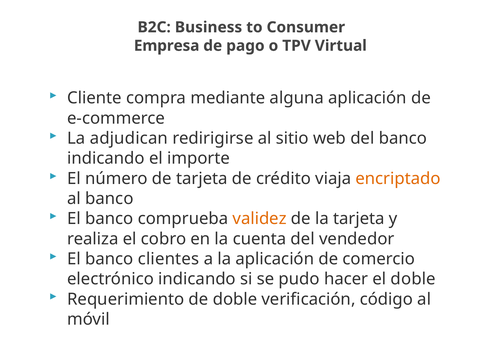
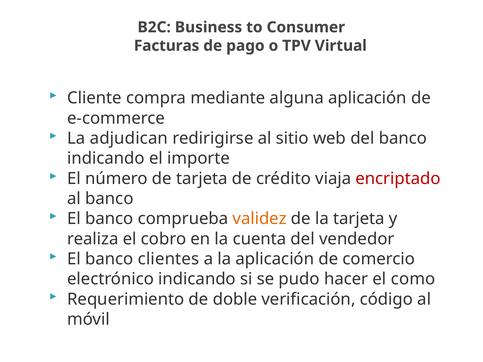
Empresa: Empresa -> Facturas
encriptado colour: orange -> red
el doble: doble -> como
